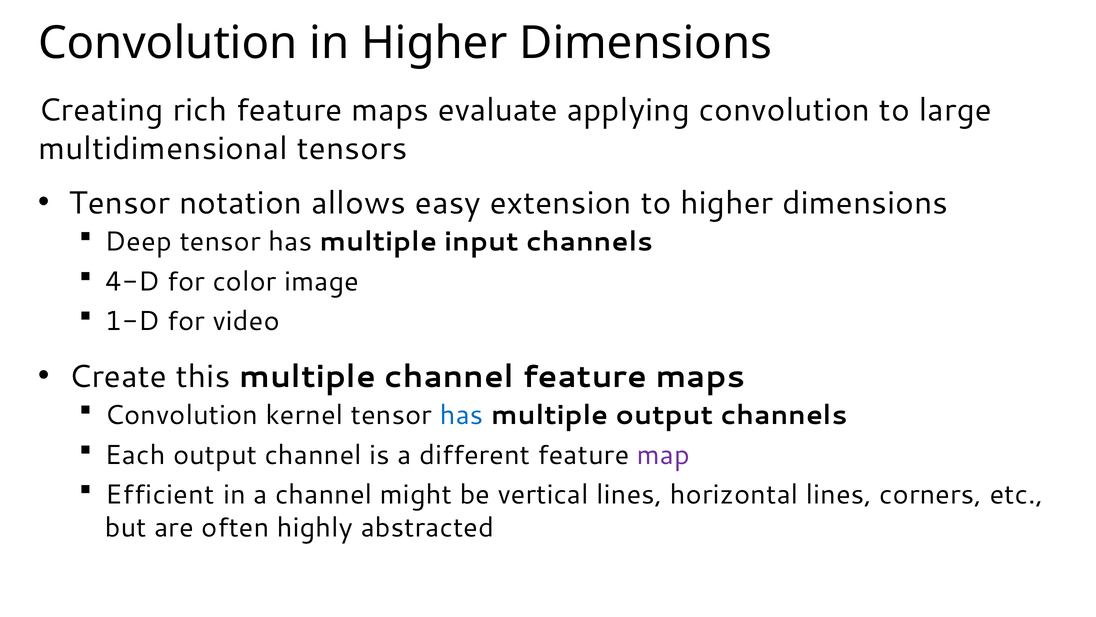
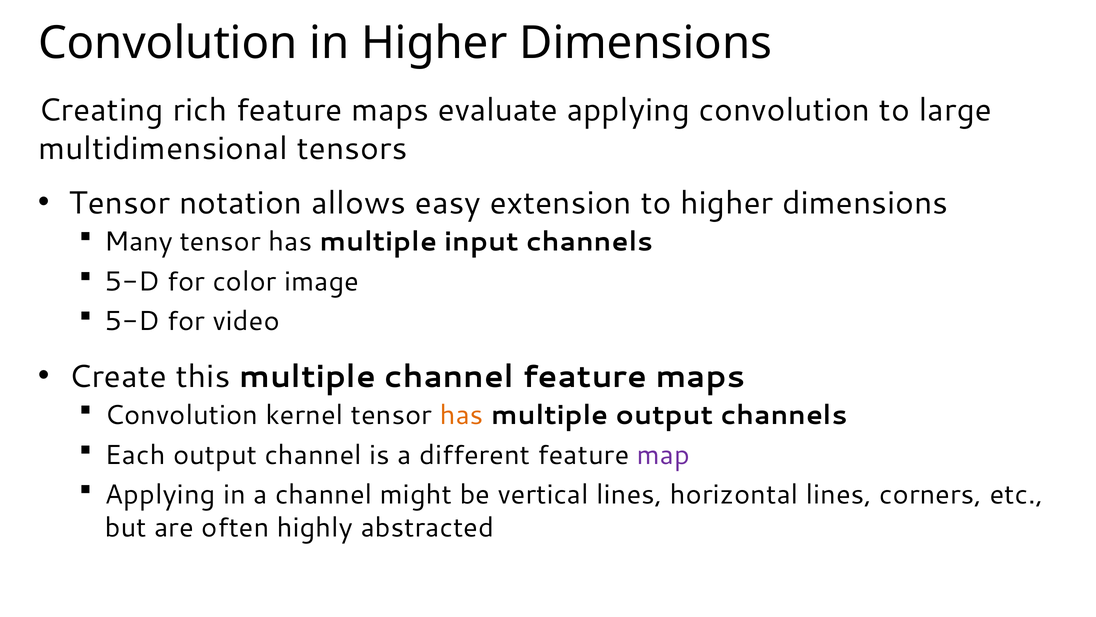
Deep: Deep -> Many
4-D at (132, 281): 4-D -> 5-D
1-D at (132, 321): 1-D -> 5-D
has at (462, 415) colour: blue -> orange
Efficient at (160, 495): Efficient -> Applying
